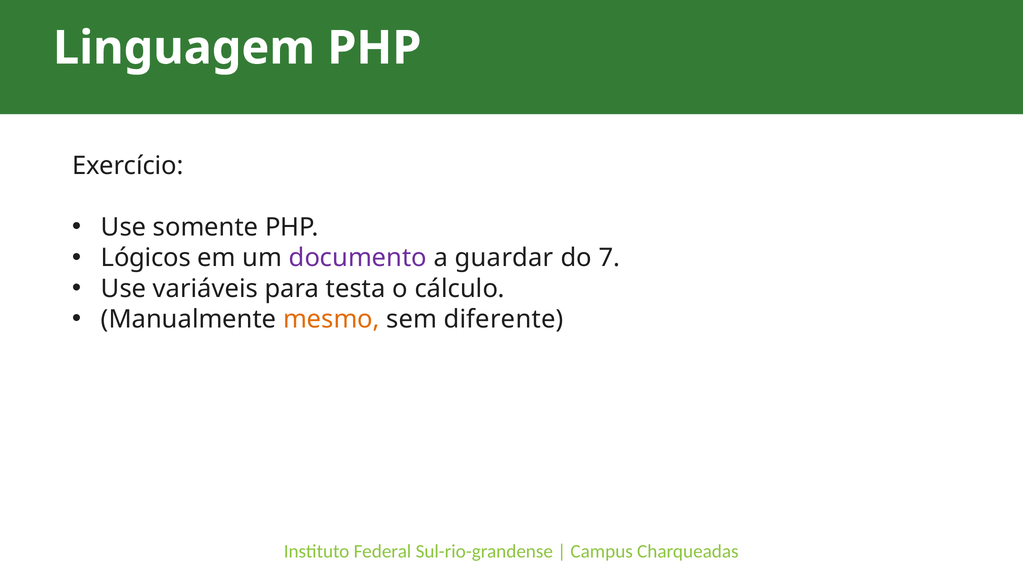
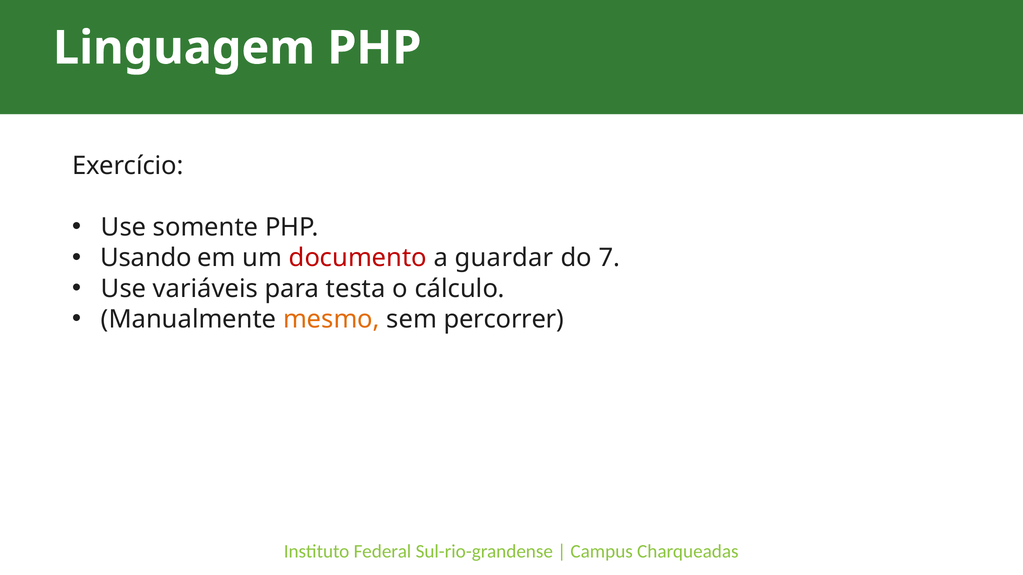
Lógicos: Lógicos -> Usando
documento colour: purple -> red
diferente: diferente -> percorrer
